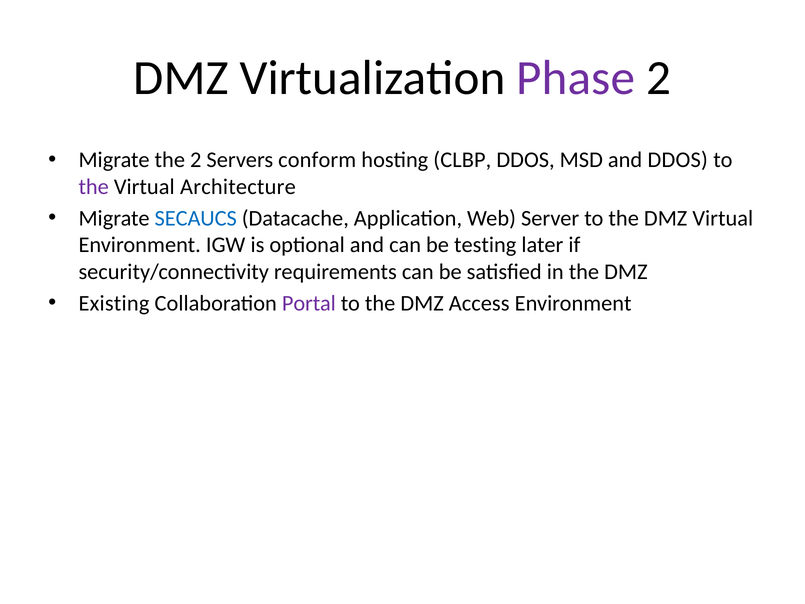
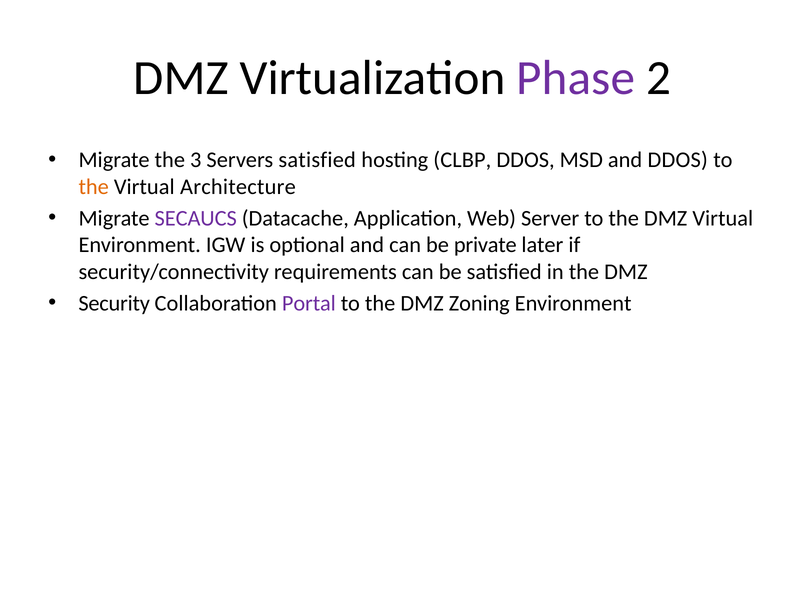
the 2: 2 -> 3
Servers conform: conform -> satisfied
the at (94, 187) colour: purple -> orange
SECAUCS colour: blue -> purple
testing: testing -> private
Existing: Existing -> Security
Access: Access -> Zoning
